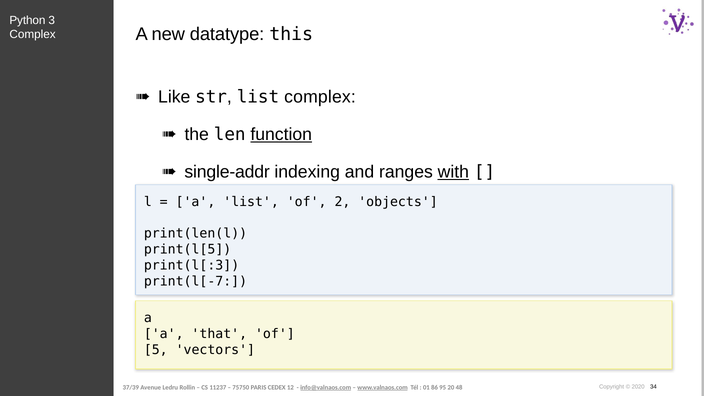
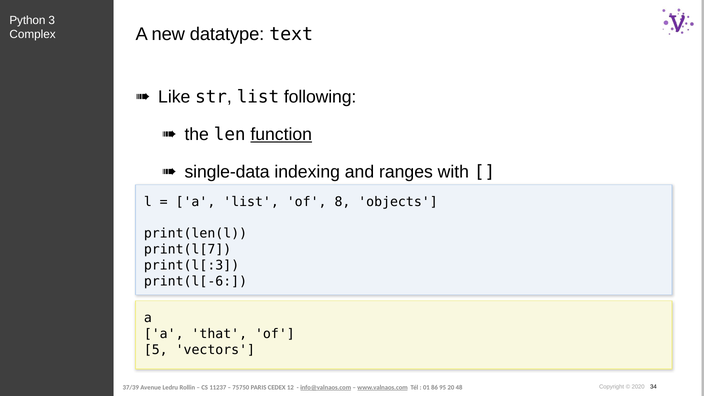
this: this -> text
list complex: complex -> following
single-addr: single-addr -> single-data
with underline: present -> none
2: 2 -> 8
print(l[5: print(l[5 -> print(l[7
print(l[-7: print(l[-7 -> print(l[-6
